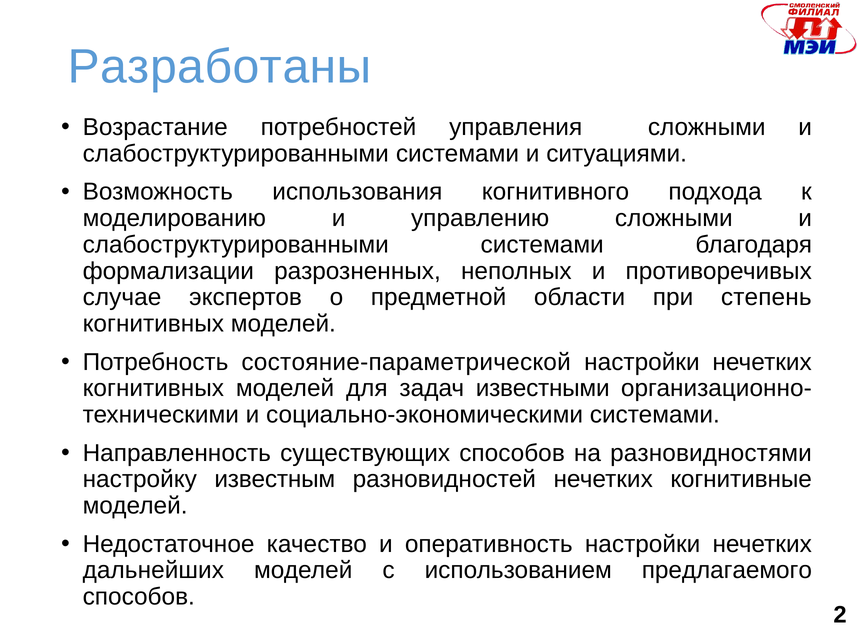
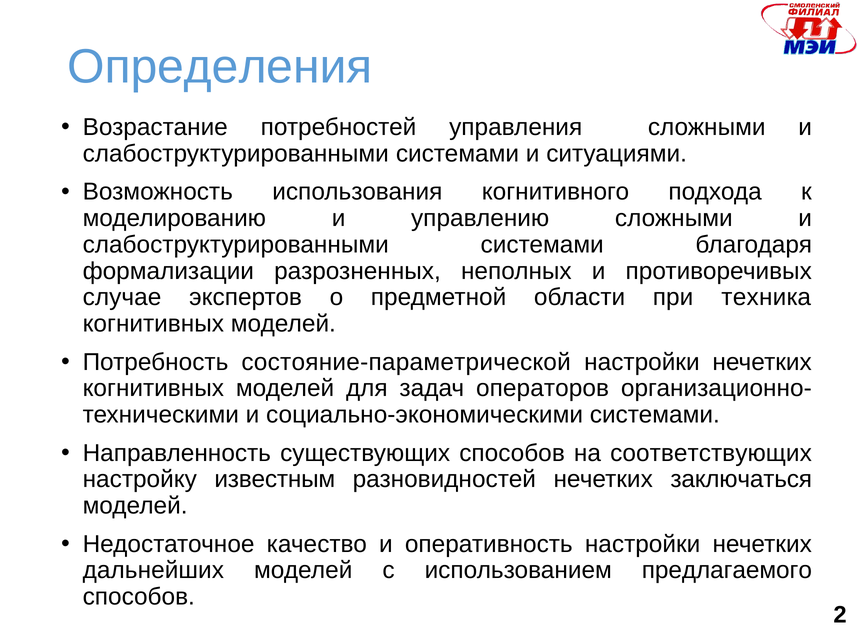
Разработаны: Разработаны -> Определения
степень: степень -> техника
известными: известными -> операторов
разновидностями: разновидностями -> соответствующих
когнитивные: когнитивные -> заключаться
